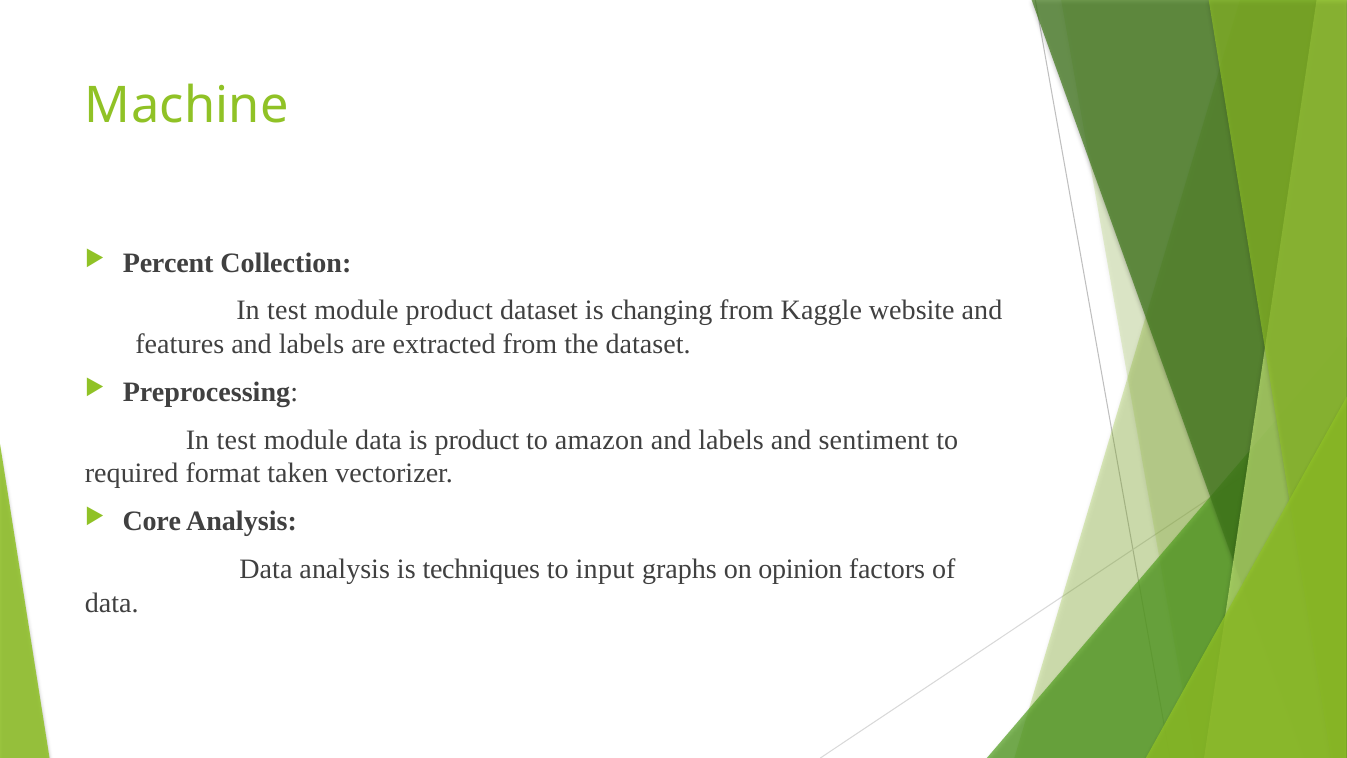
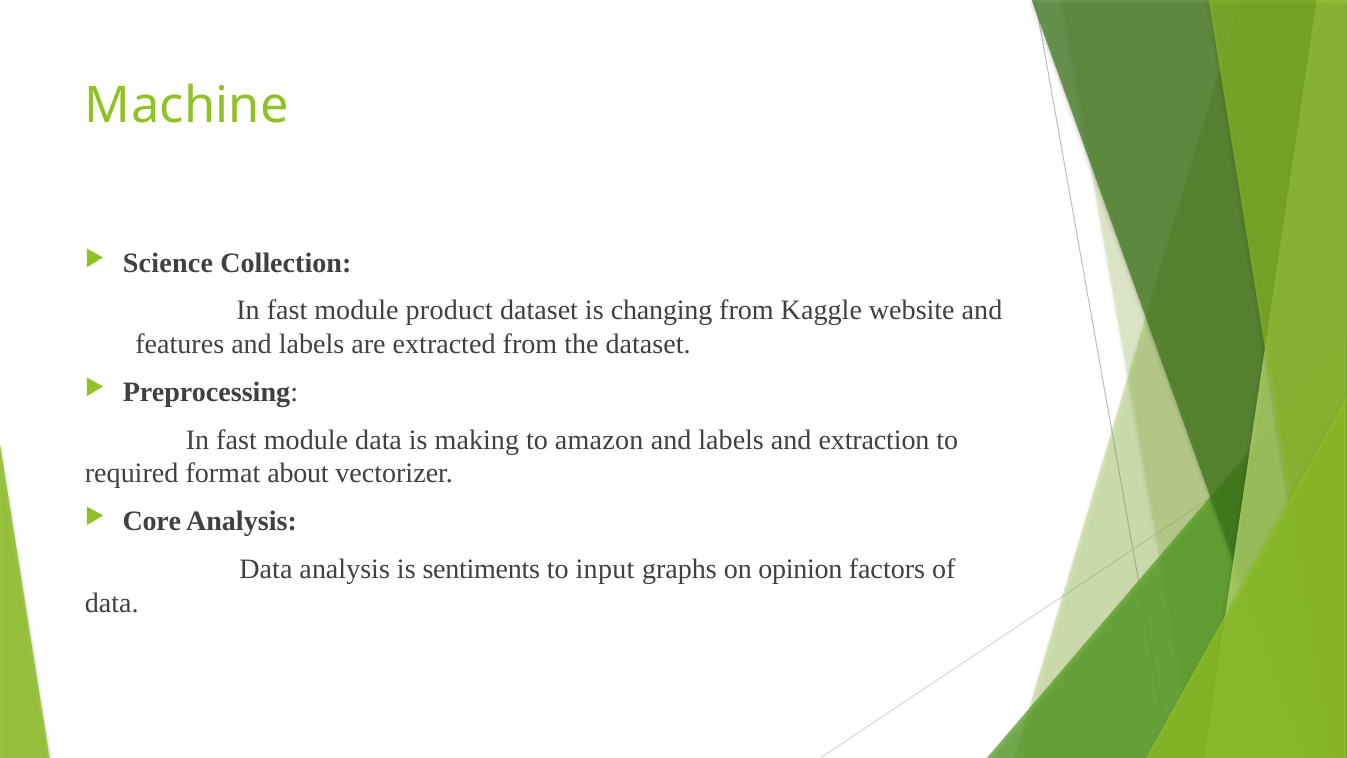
Percent: Percent -> Science
test at (287, 310): test -> fast
test at (236, 440): test -> fast
is product: product -> making
sentiment: sentiment -> extraction
taken: taken -> about
techniques: techniques -> sentiments
